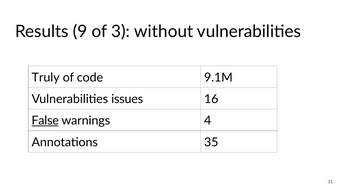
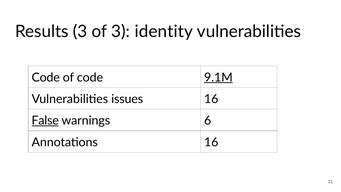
Results 9: 9 -> 3
without: without -> identity
Truly at (46, 77): Truly -> Code
9.1M underline: none -> present
4: 4 -> 6
Annotations 35: 35 -> 16
